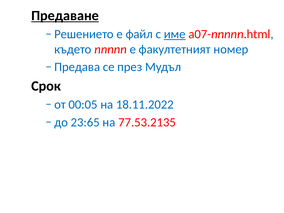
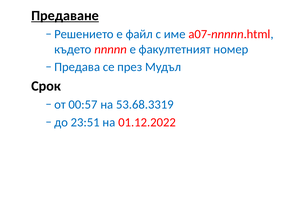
име underline: present -> none
00:05: 00:05 -> 00:57
18.11.2022: 18.11.2022 -> 53.68.3319
23:65: 23:65 -> 23:51
77.53.2135: 77.53.2135 -> 01.12.2022
